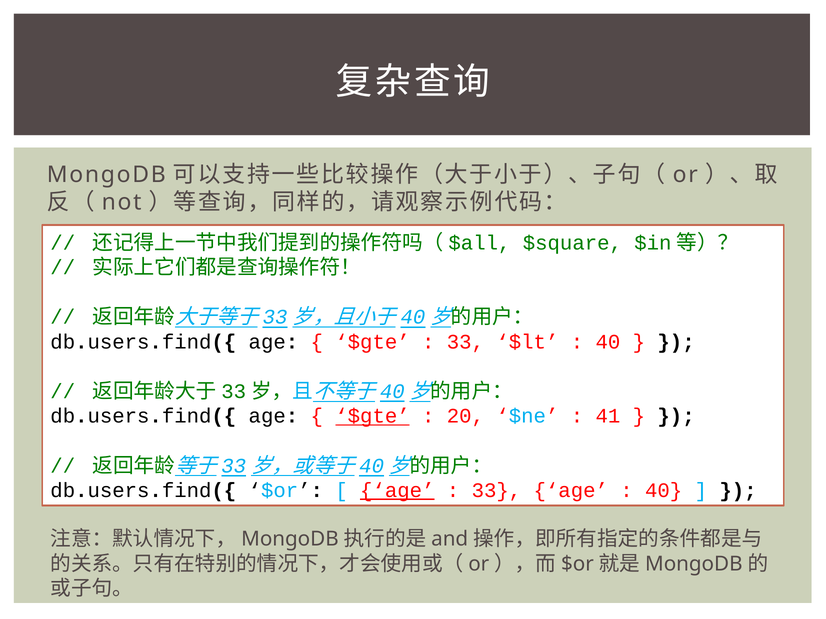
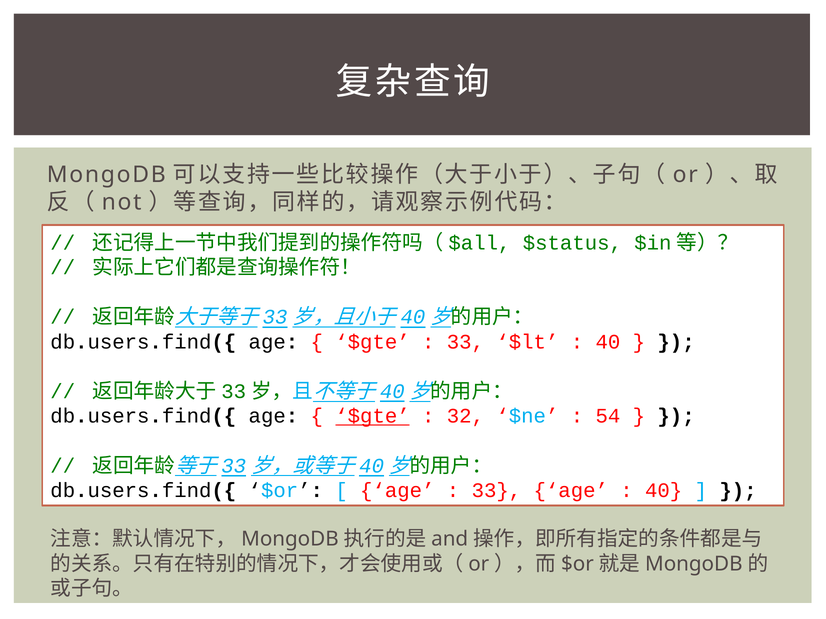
$square: $square -> $status
20: 20 -> 32
41: 41 -> 54
age at (397, 491) underline: present -> none
